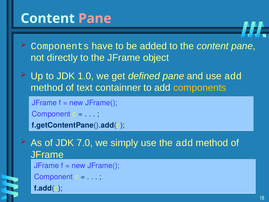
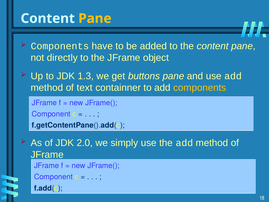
Pane at (95, 18) colour: pink -> yellow
1.0: 1.0 -> 1.3
defined: defined -> buttons
7.0: 7.0 -> 2.0
